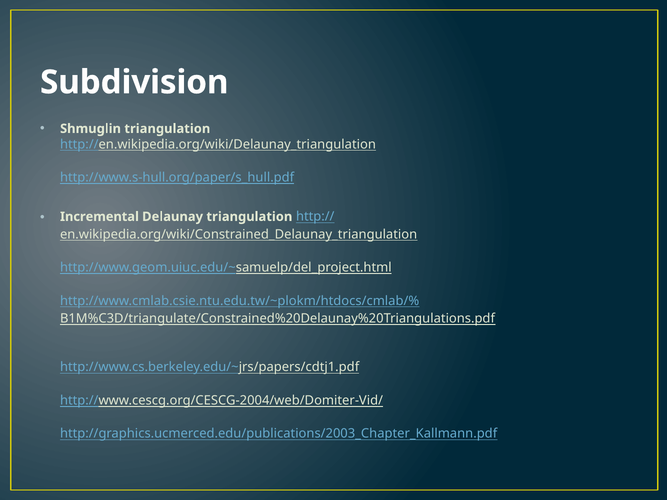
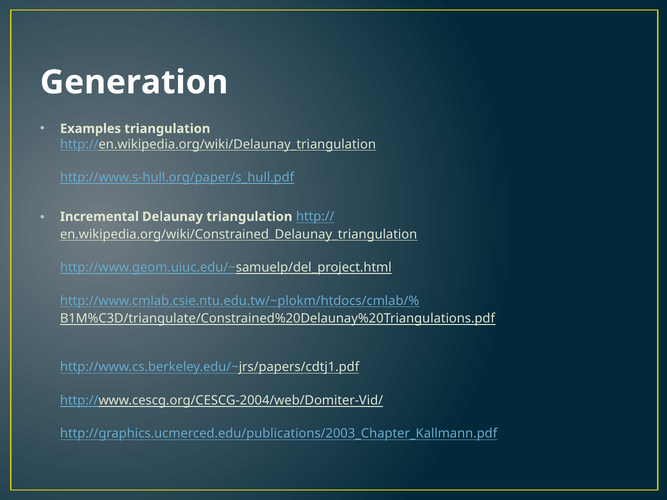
Subdivision: Subdivision -> Generation
Shmuglin: Shmuglin -> Examples
